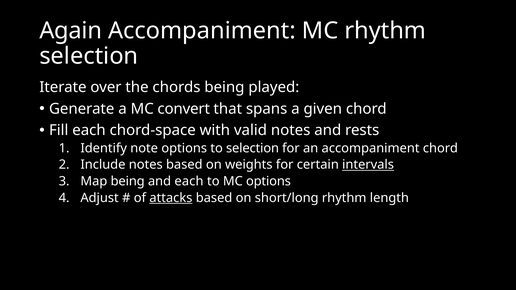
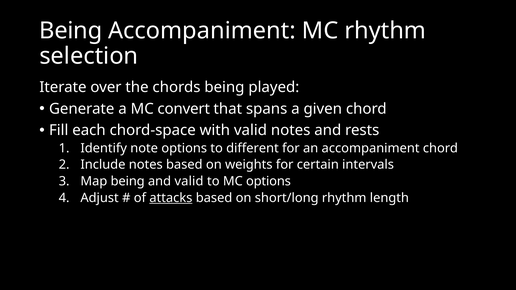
Again at (71, 31): Again -> Being
to selection: selection -> different
intervals underline: present -> none
and each: each -> valid
